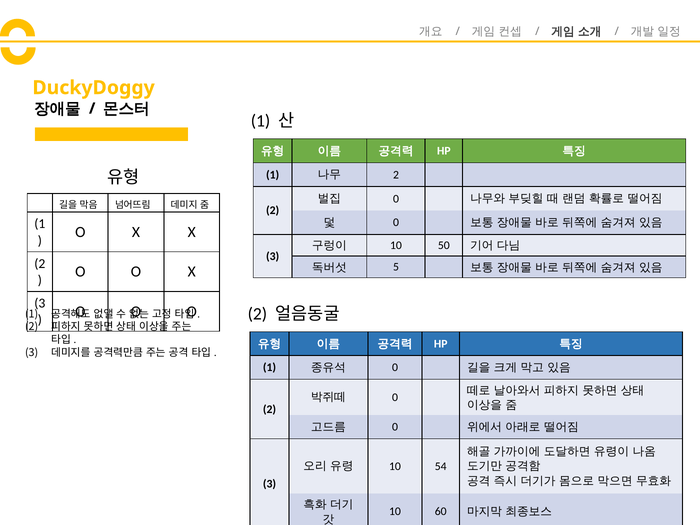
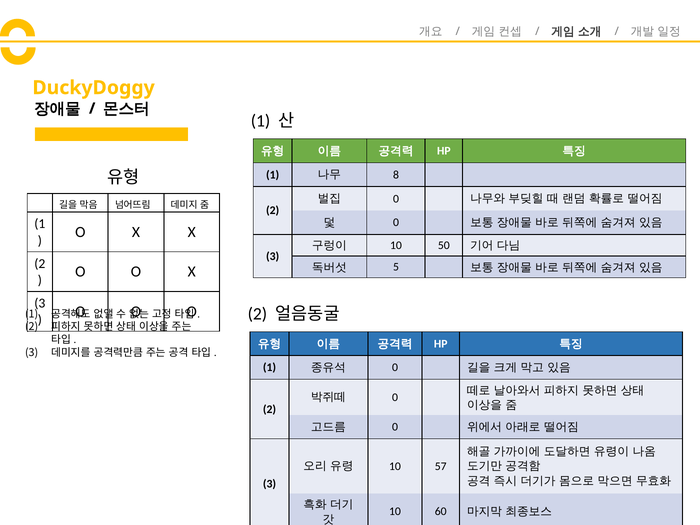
2 at (396, 175): 2 -> 8
54: 54 -> 57
